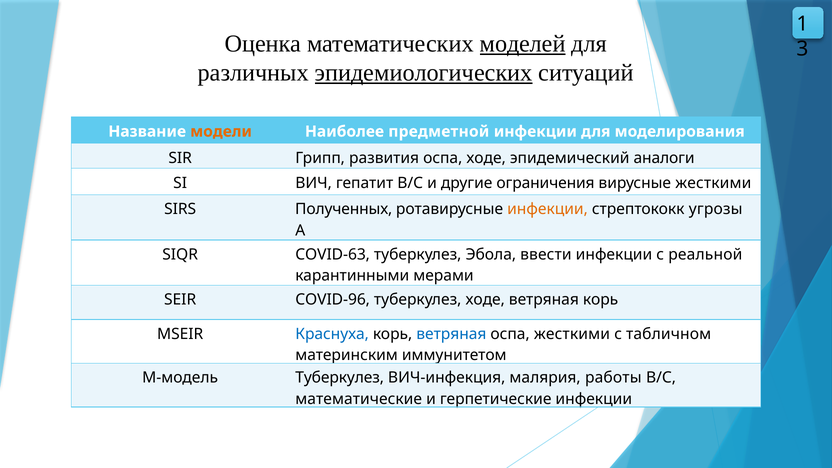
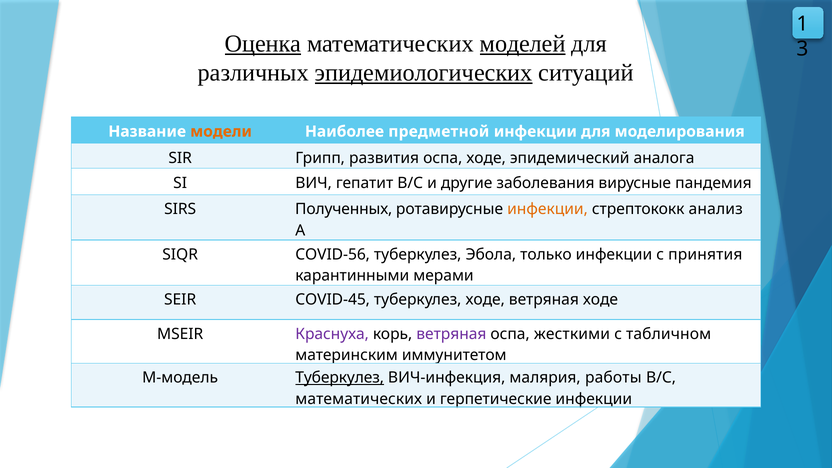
Оценка underline: none -> present
аналоги: аналоги -> аналога
ограничения: ограничения -> заболевания
вирусные жесткими: жесткими -> пандемия
угрозы: угрозы -> анализ
COVID-63: COVID-63 -> COVID-56
ввести: ввести -> только
реальной: реальной -> принятия
COVID-96: COVID-96 -> COVID-45
ветряная корь: корь -> ходе
Краснуха colour: blue -> purple
ветряная at (451, 334) colour: blue -> purple
Туберкулез at (340, 378) underline: none -> present
математические at (359, 399): математические -> математических
